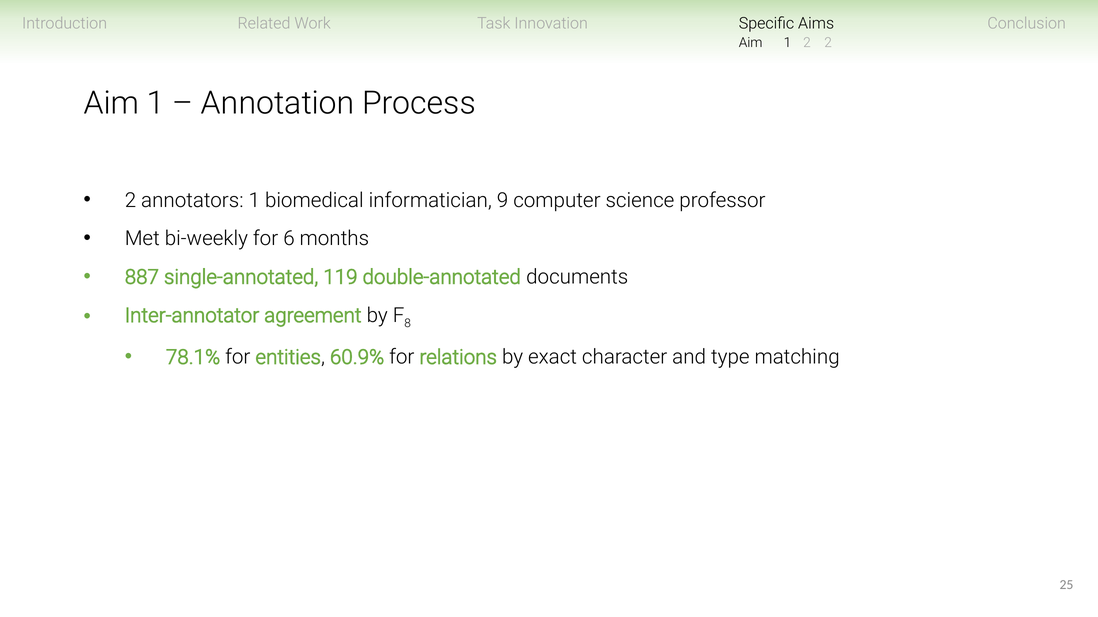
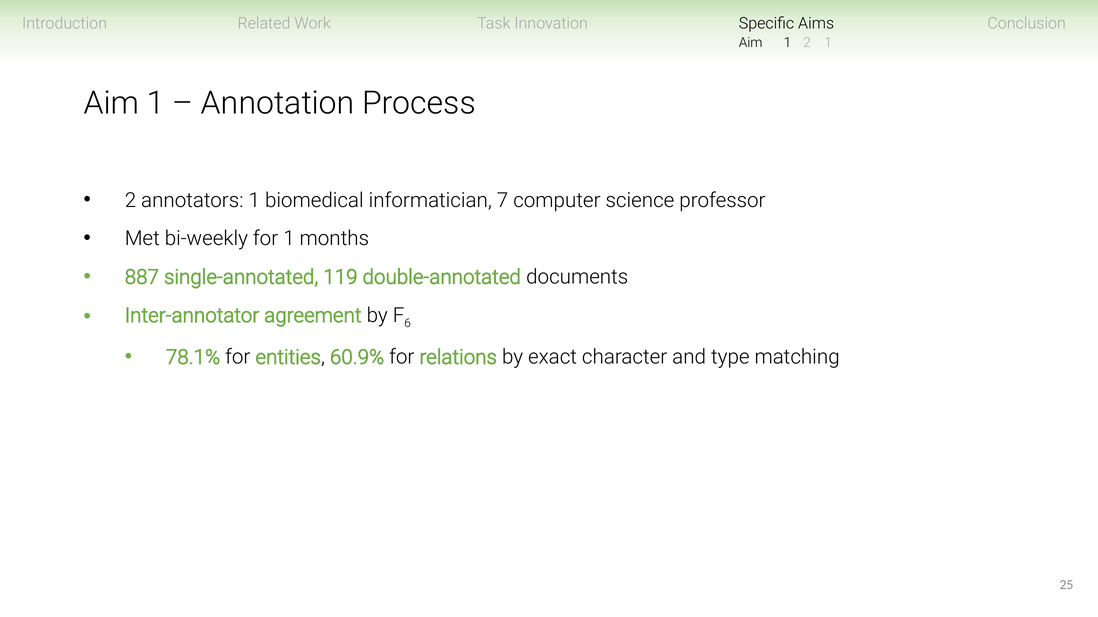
2 2: 2 -> 1
9: 9 -> 7
for 6: 6 -> 1
8: 8 -> 6
